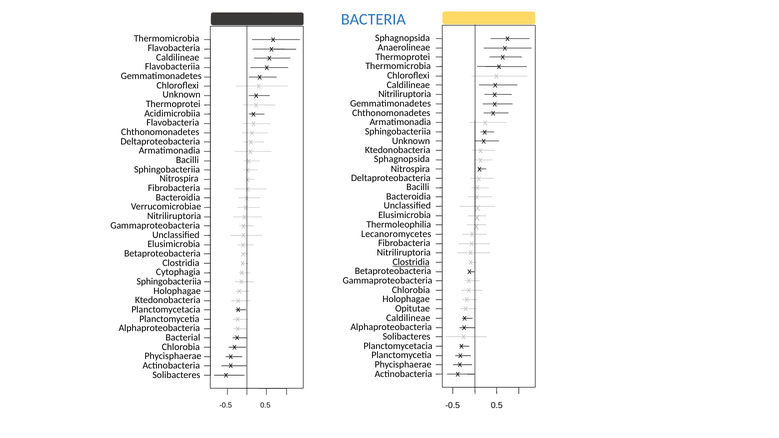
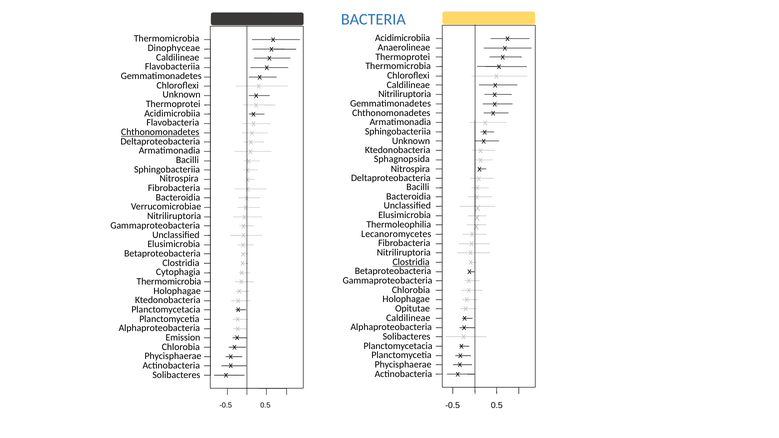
Sphagnopsida at (403, 38): Sphagnopsida -> Acidimicrobiia
Flavobacteria at (174, 48): Flavobacteria -> Dinophyceae
Chthonomonadetes at (160, 132) underline: none -> present
Sphingobacteriia at (169, 282): Sphingobacteriia -> Thermomicrobia
Bacterial: Bacterial -> Emission
